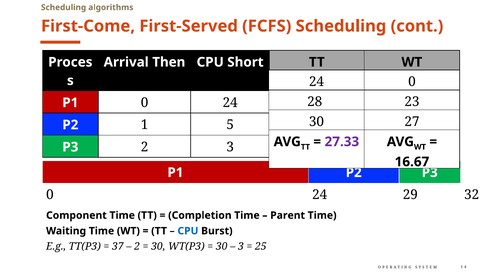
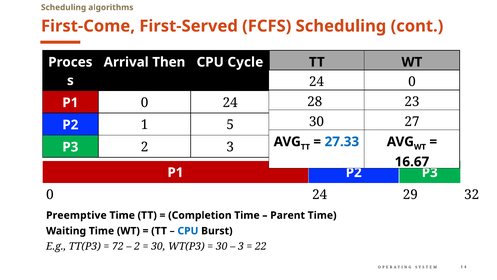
Short: Short -> Cycle
27.33 colour: purple -> blue
Component: Component -> Preemptive
37: 37 -> 72
25: 25 -> 22
